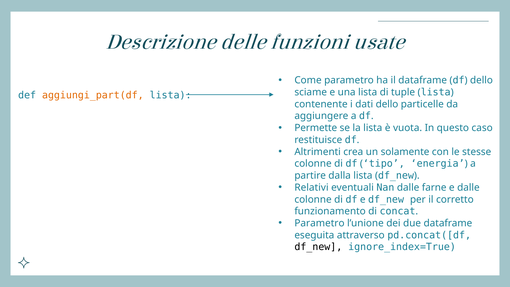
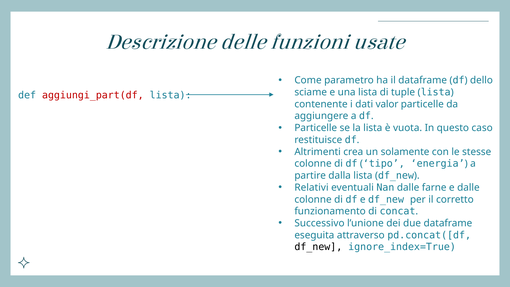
aggiungi_part(df colour: orange -> red
dati dello: dello -> valor
Permette at (316, 128): Permette -> Particelle
Parametro at (319, 223): Parametro -> Successivo
